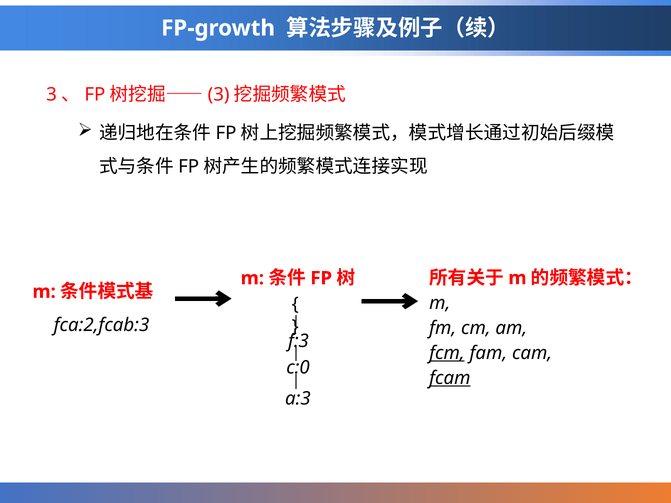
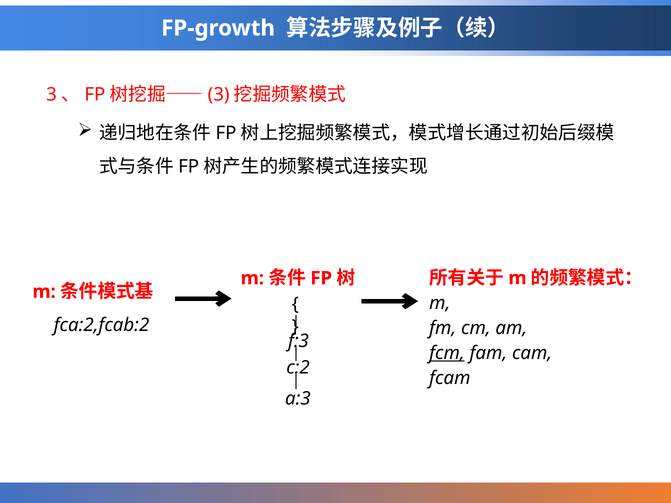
fca:2,fcab:3: fca:2,fcab:3 -> fca:2,fcab:2
c:0: c:0 -> c:2
fcam underline: present -> none
